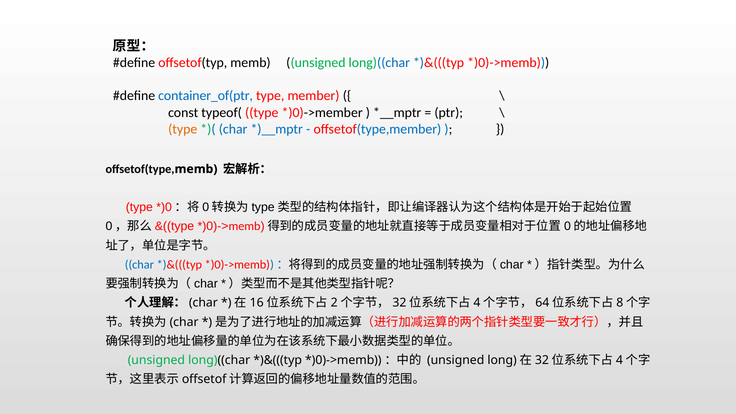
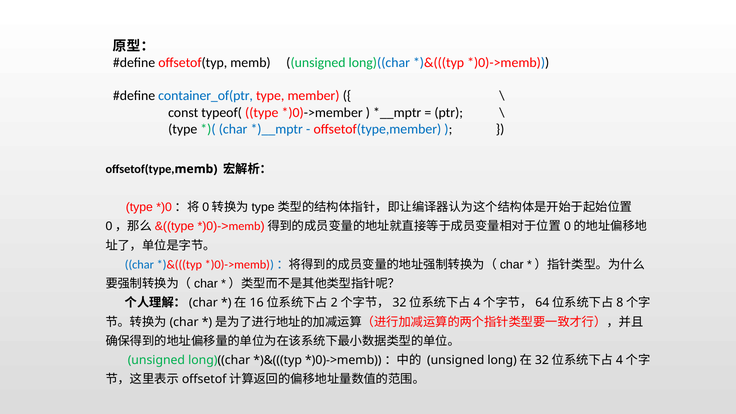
type at (183, 129) colour: orange -> black
